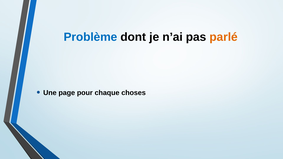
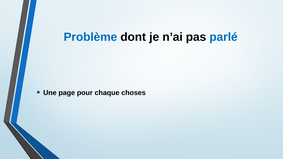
parlé colour: orange -> blue
